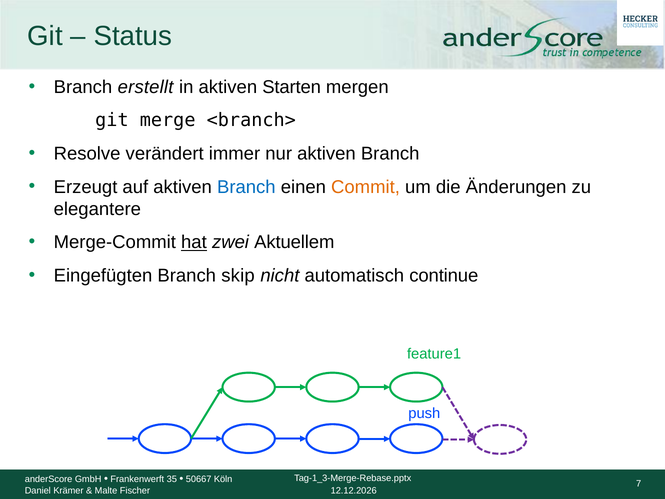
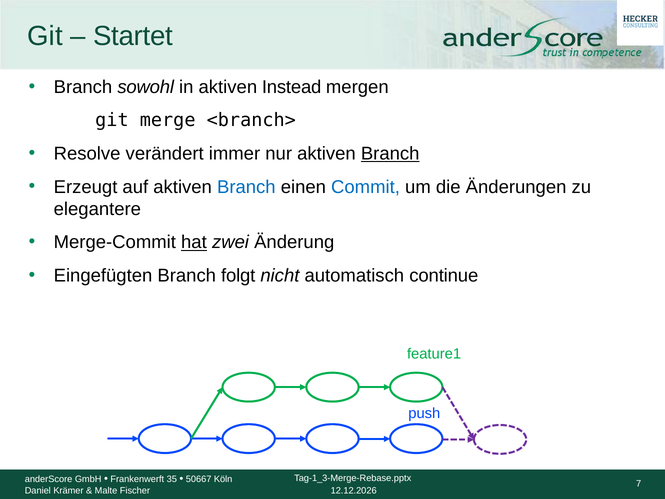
Status: Status -> Startet
erstellt: erstellt -> sowohl
Starten: Starten -> Instead
Branch at (390, 154) underline: none -> present
Commit colour: orange -> blue
Aktuellem: Aktuellem -> Änderung
skip: skip -> folgt
